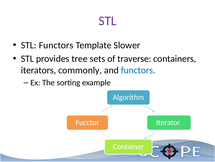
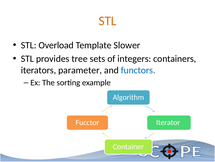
STL at (107, 21) colour: purple -> orange
STL Functors: Functors -> Overload
traverse: traverse -> integers
commonly: commonly -> parameter
